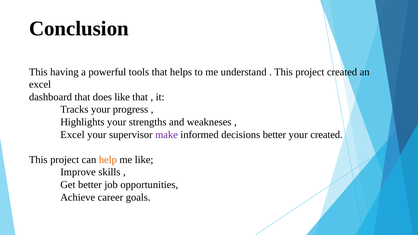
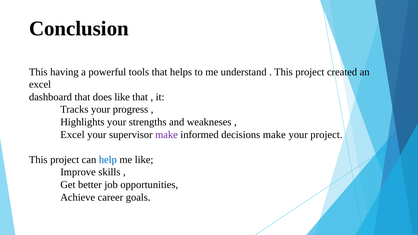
decisions better: better -> make
your created: created -> project
help colour: orange -> blue
